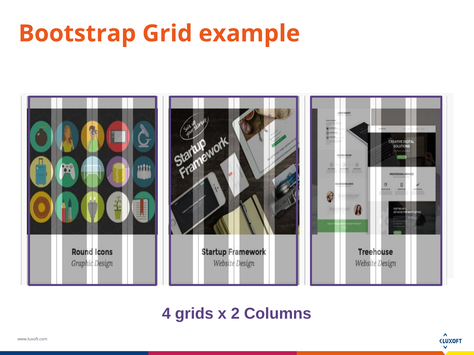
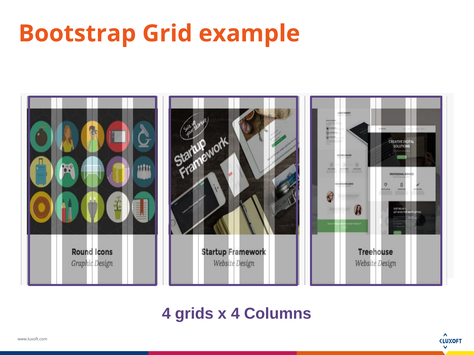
x 2: 2 -> 4
